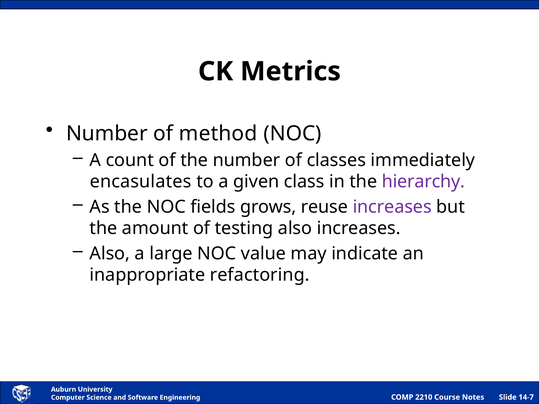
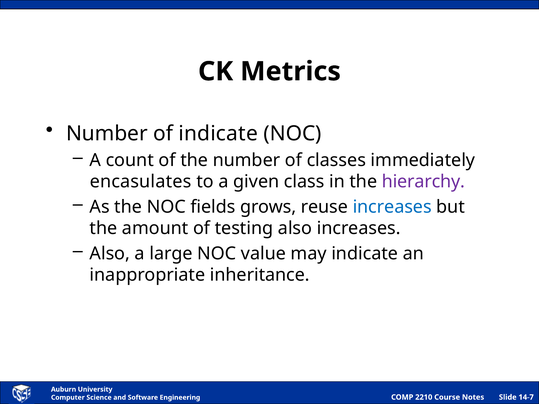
of method: method -> indicate
increases at (392, 207) colour: purple -> blue
refactoring: refactoring -> inheritance
